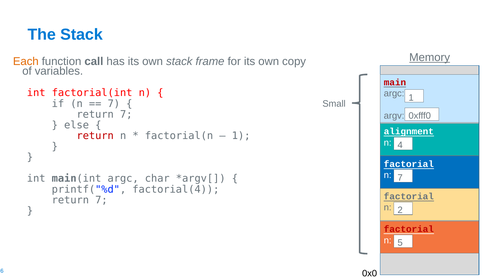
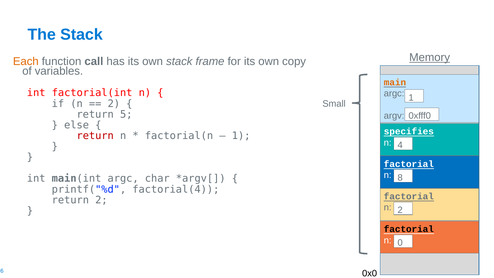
main colour: red -> orange
7 at (114, 104): 7 -> 2
7 at (126, 114): 7 -> 5
alignment: alignment -> specifies
n 7: 7 -> 8
7 at (101, 200): 7 -> 2
factorial at (409, 229) colour: red -> black
5: 5 -> 0
